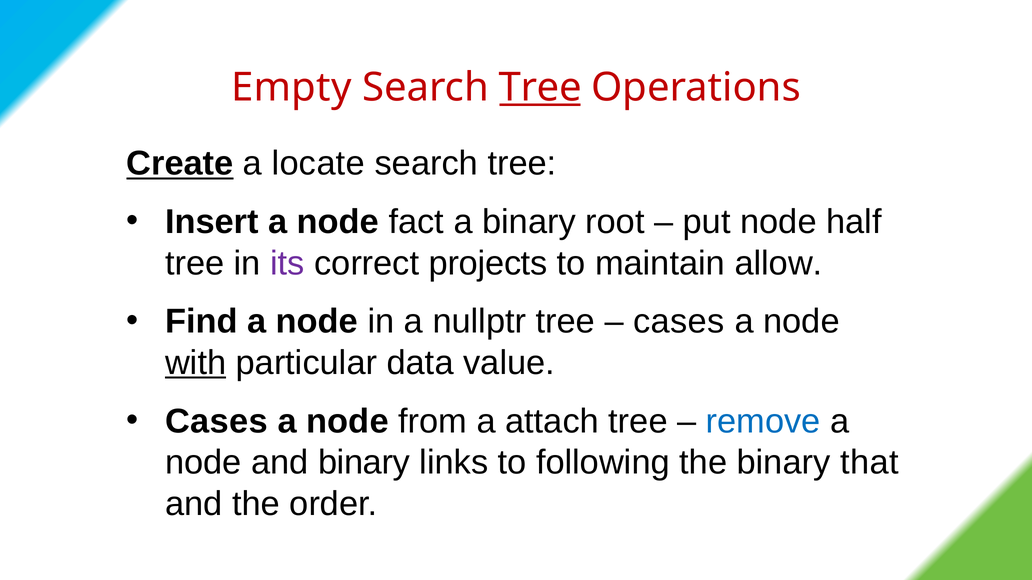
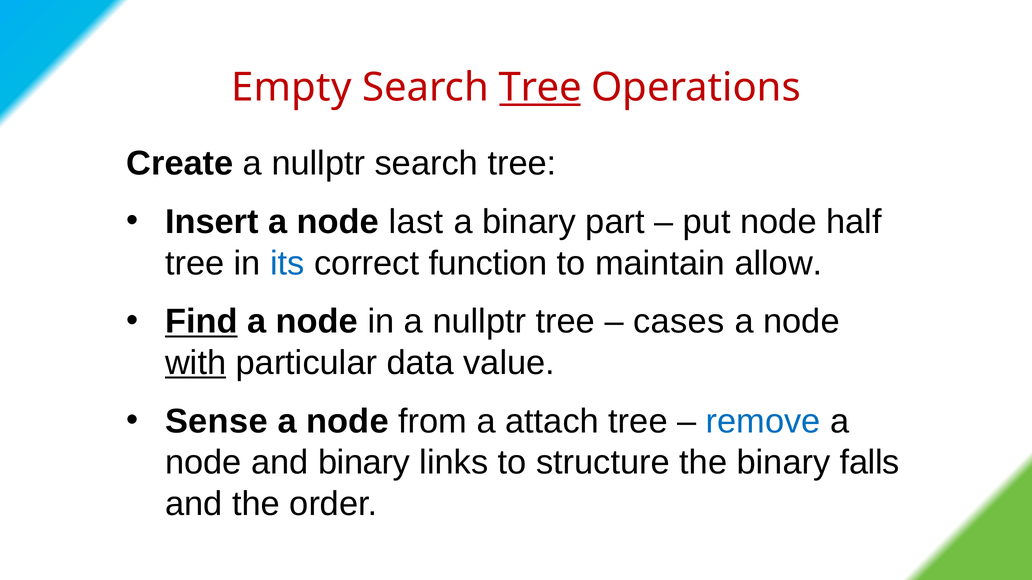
Create underline: present -> none
locate at (318, 164): locate -> nullptr
fact: fact -> last
root: root -> part
its colour: purple -> blue
projects: projects -> function
Find underline: none -> present
Cases at (217, 422): Cases -> Sense
following: following -> structure
that: that -> falls
